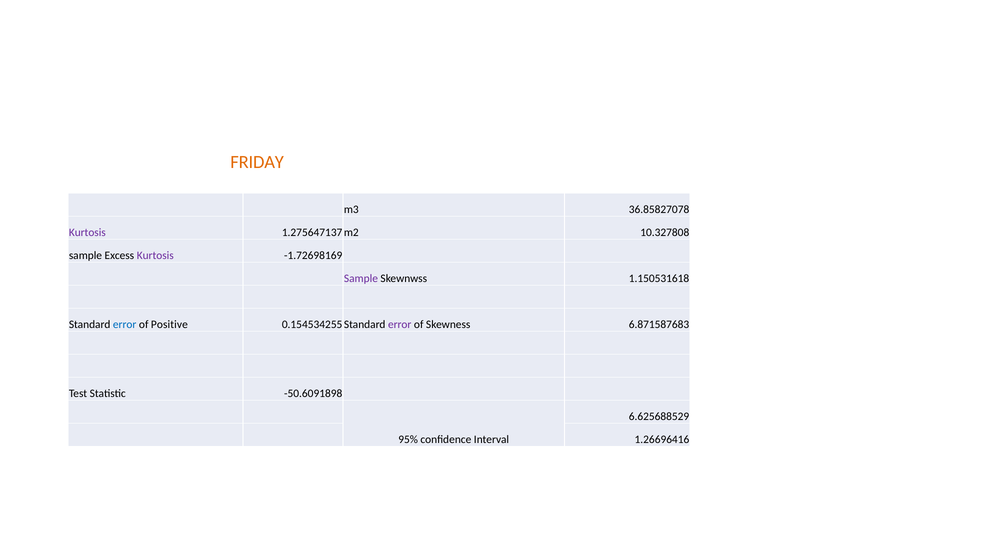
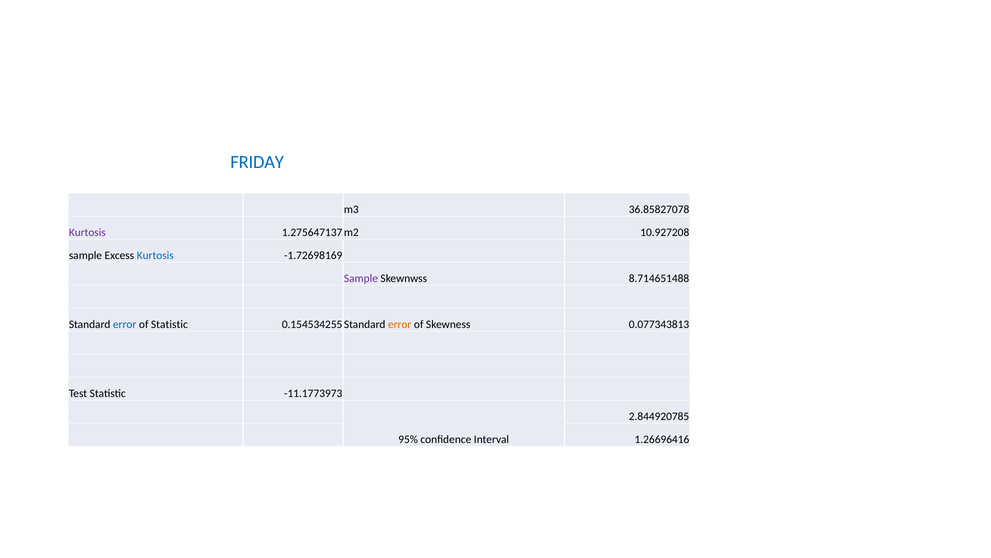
FRIDAY colour: orange -> blue
10.327808: 10.327808 -> 10.927208
Kurtosis at (155, 255) colour: purple -> blue
1.150531618: 1.150531618 -> 8.714651488
of Positive: Positive -> Statistic
error at (400, 324) colour: purple -> orange
6.871587683: 6.871587683 -> 0.077343813
-50.6091898: -50.6091898 -> -11.1773973
6.625688529: 6.625688529 -> 2.844920785
